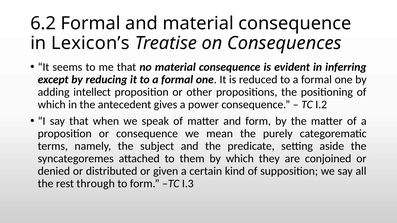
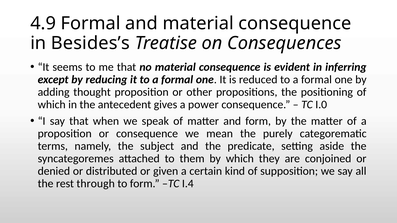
6.2: 6.2 -> 4.9
Lexicon’s: Lexicon’s -> Besides’s
intellect: intellect -> thought
I.2: I.2 -> I.0
I.3: I.3 -> I.4
